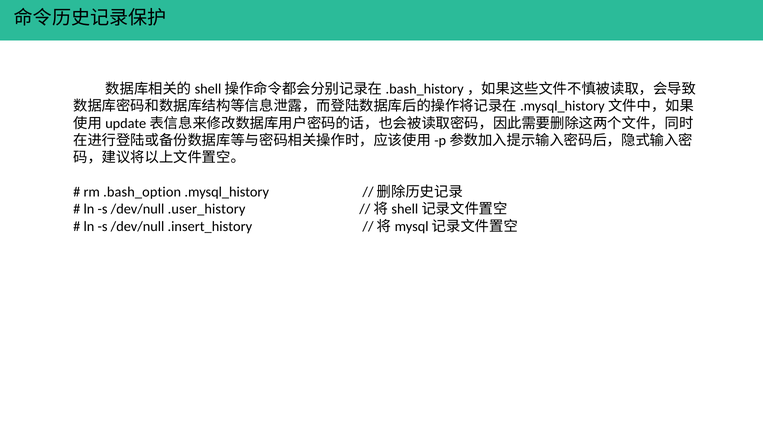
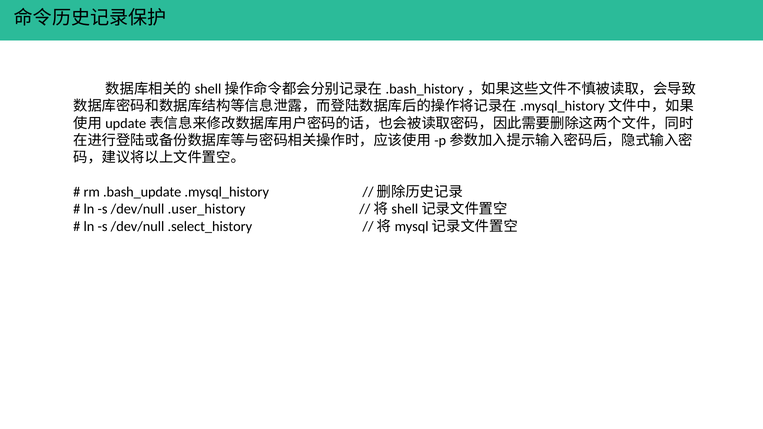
.bash_option: .bash_option -> .bash_update
.insert_history: .insert_history -> .select_history
